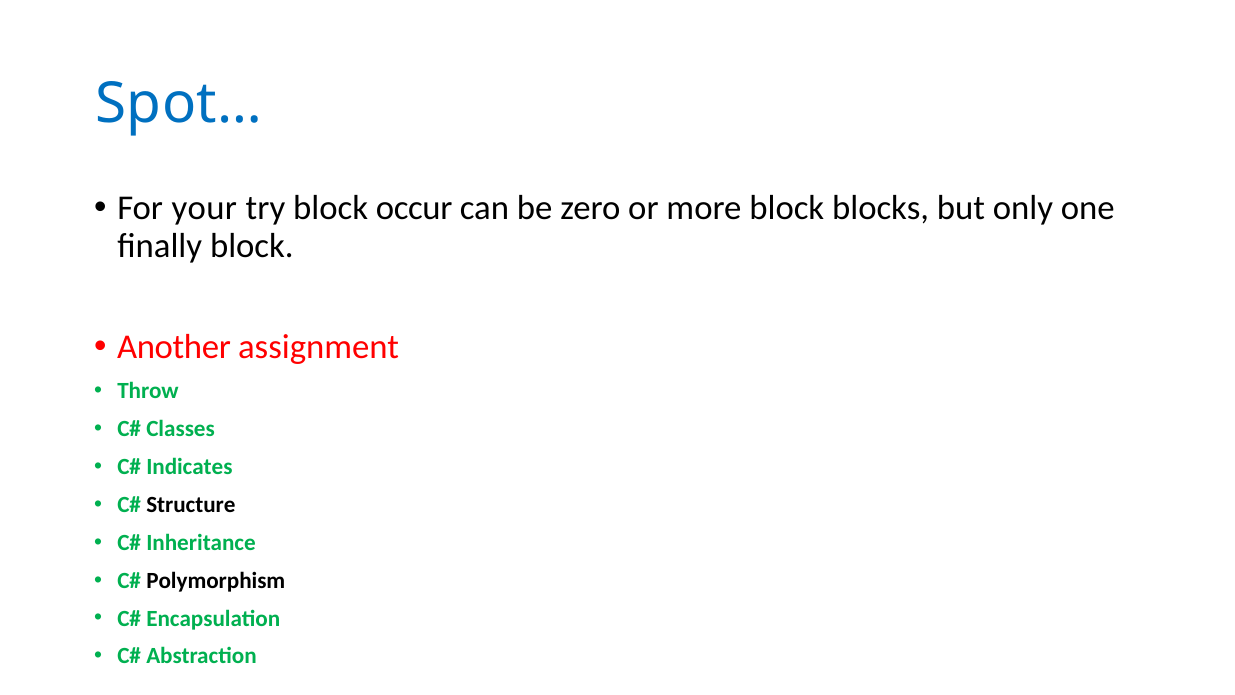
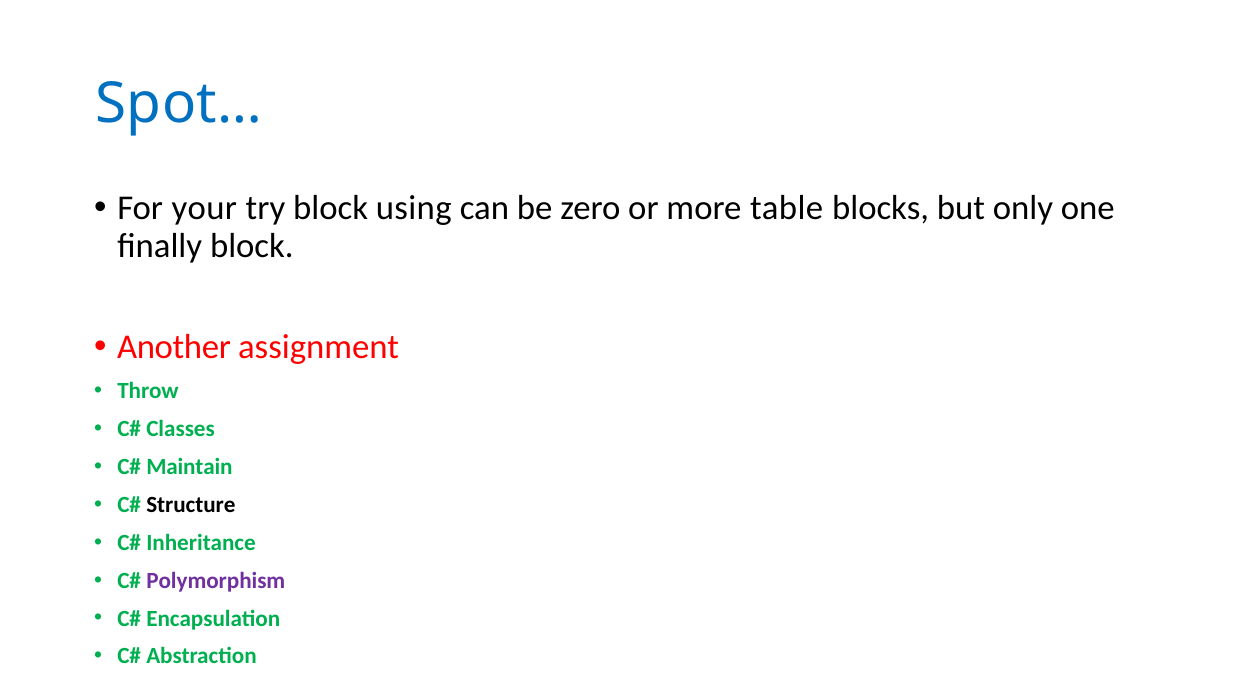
occur: occur -> using
more block: block -> table
Indicates: Indicates -> Maintain
Polymorphism colour: black -> purple
